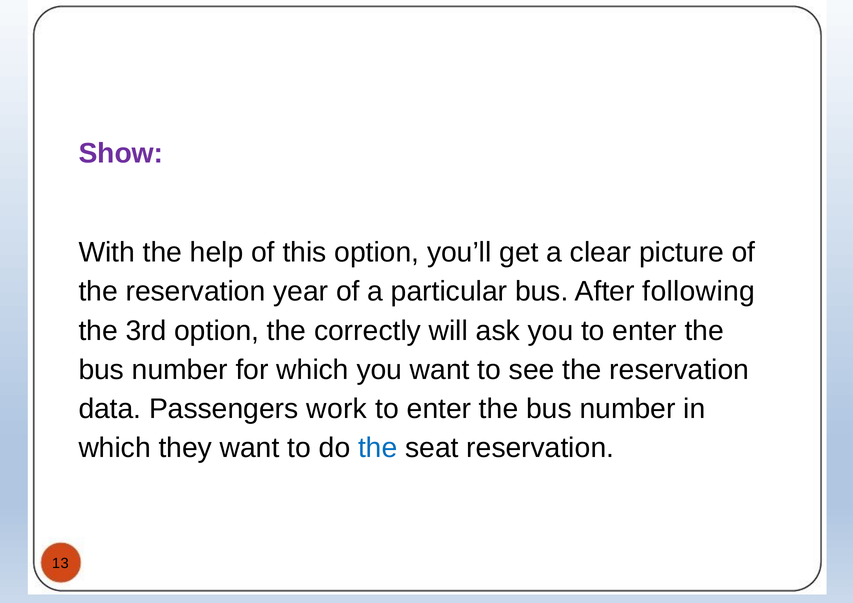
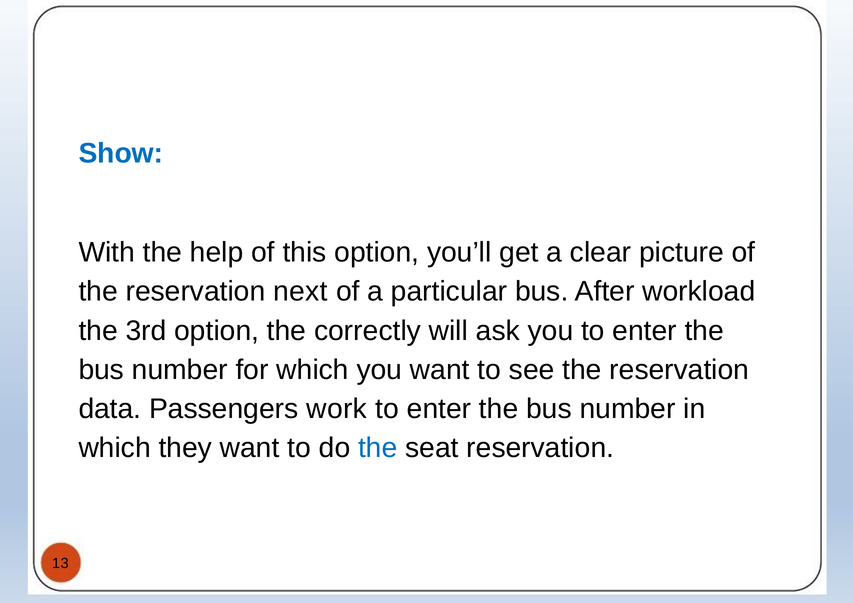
Show colour: purple -> blue
year: year -> next
following: following -> workload
